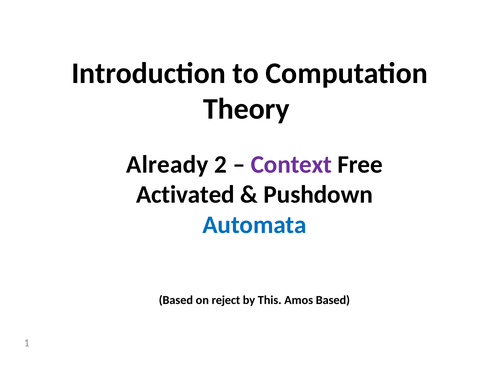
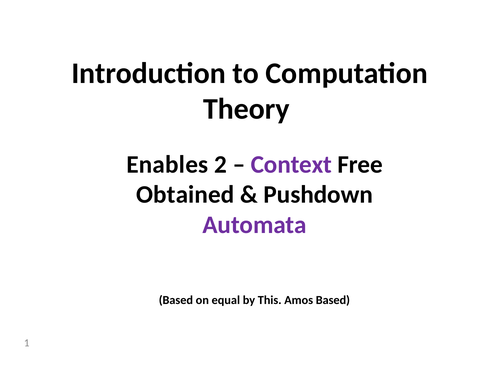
Already: Already -> Enables
Activated: Activated -> Obtained
Automata colour: blue -> purple
reject: reject -> equal
